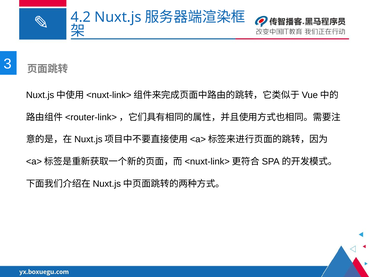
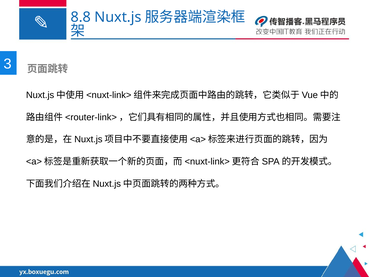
4.2: 4.2 -> 8.8
